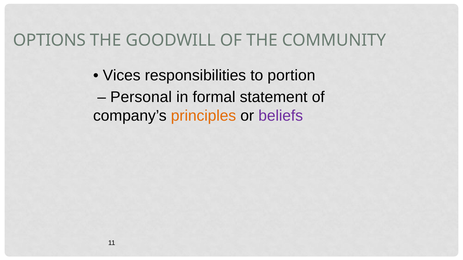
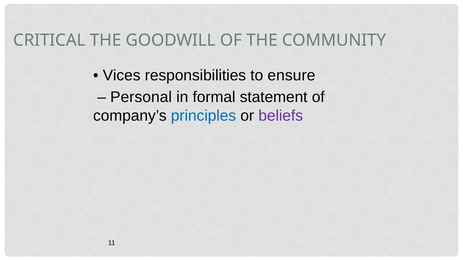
OPTIONS: OPTIONS -> CRITICAL
portion: portion -> ensure
principles colour: orange -> blue
